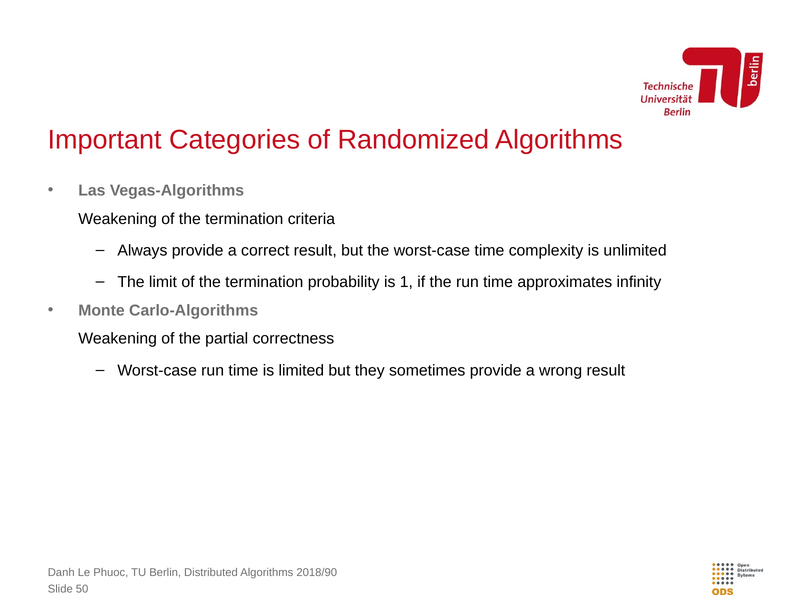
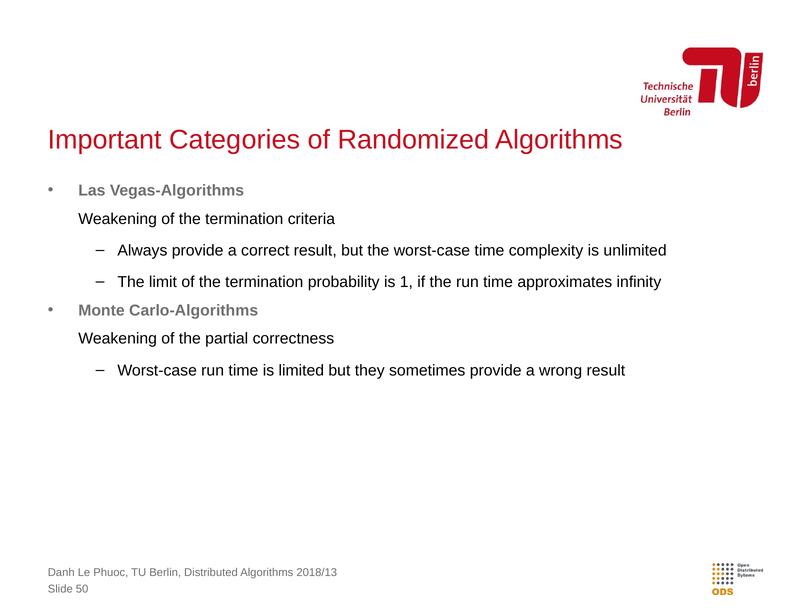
2018/90: 2018/90 -> 2018/13
